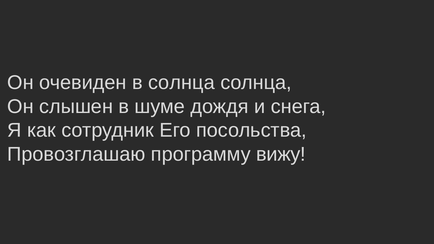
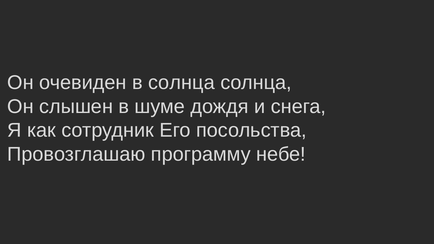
вижу: вижу -> небе
